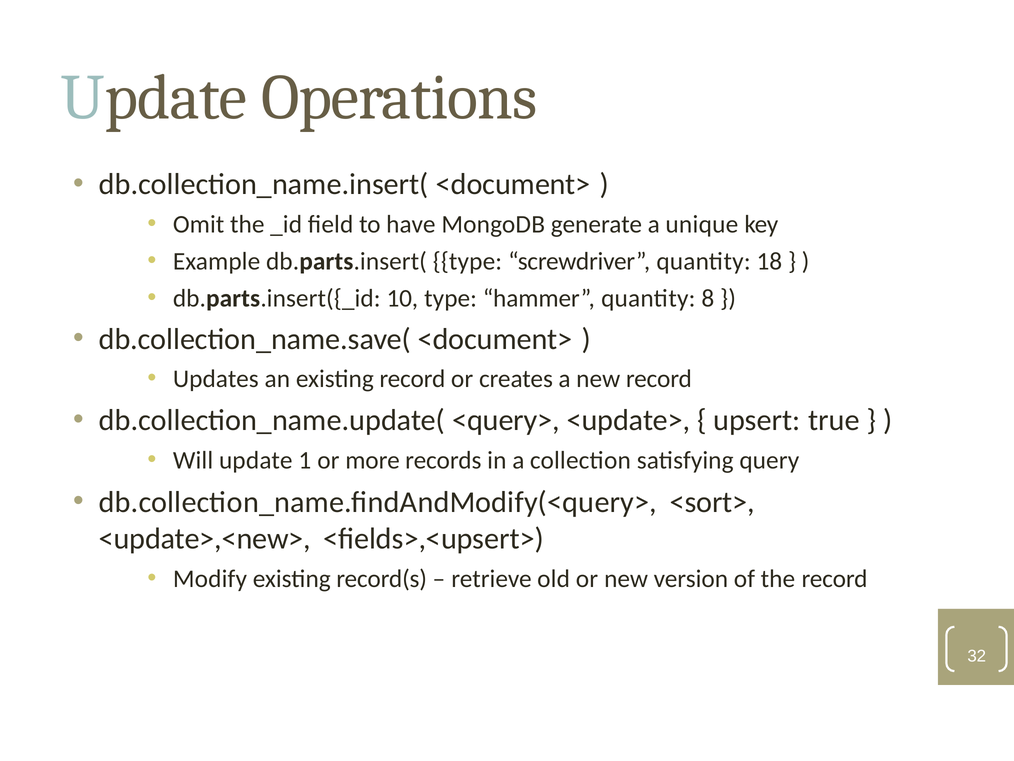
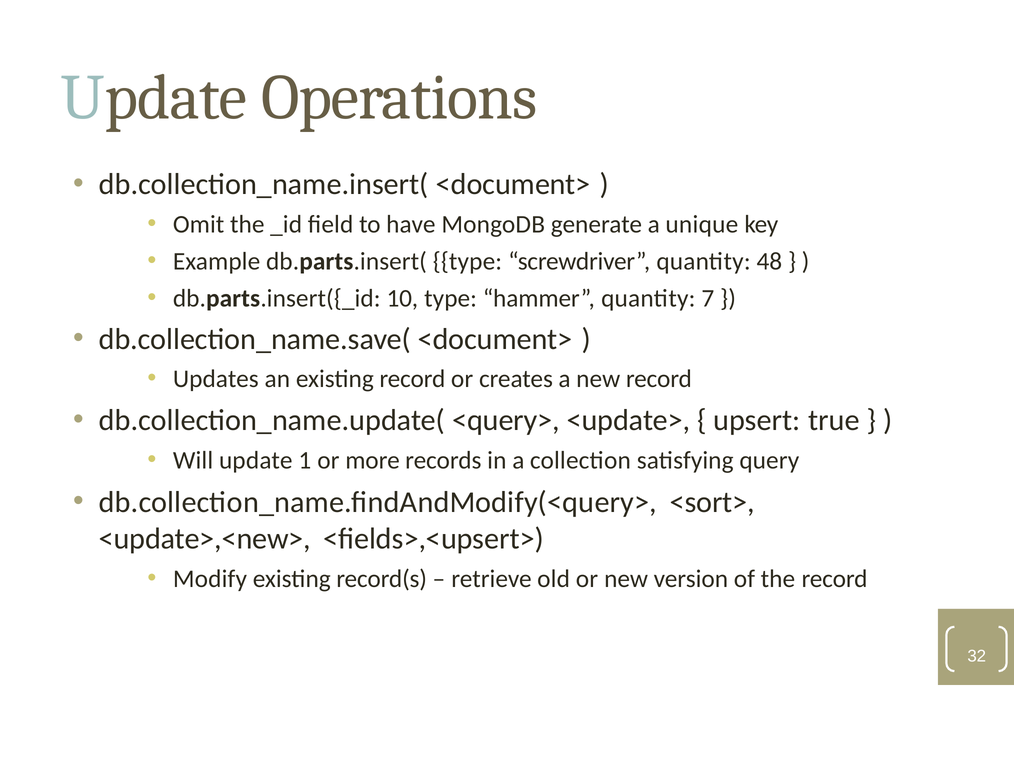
18: 18 -> 48
8: 8 -> 7
